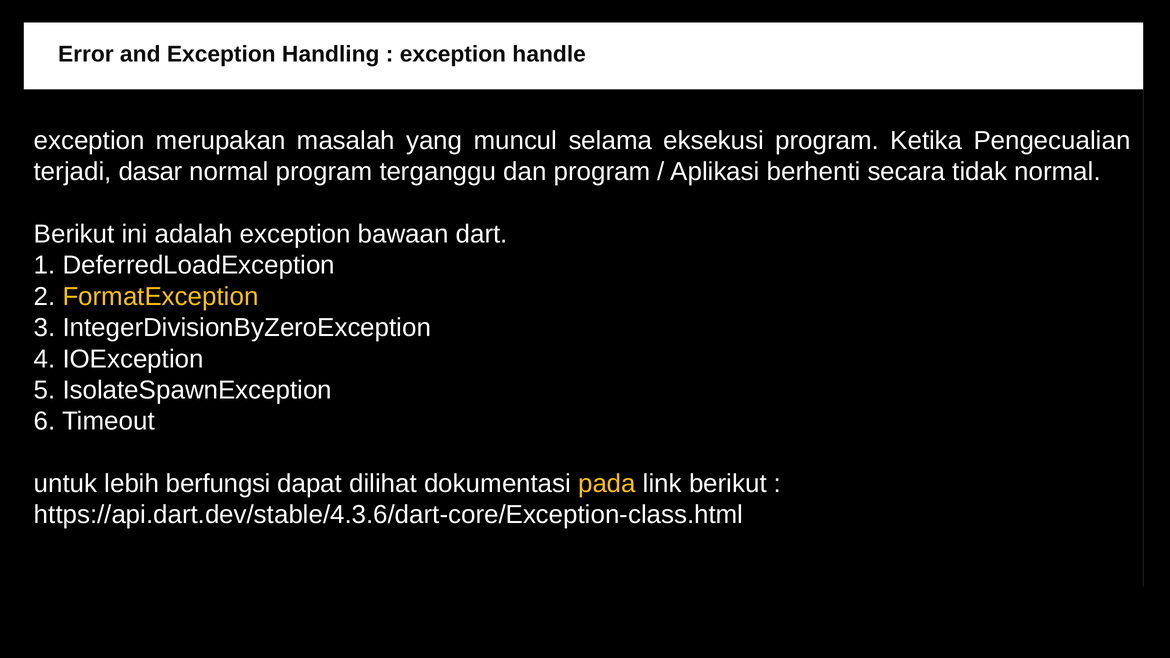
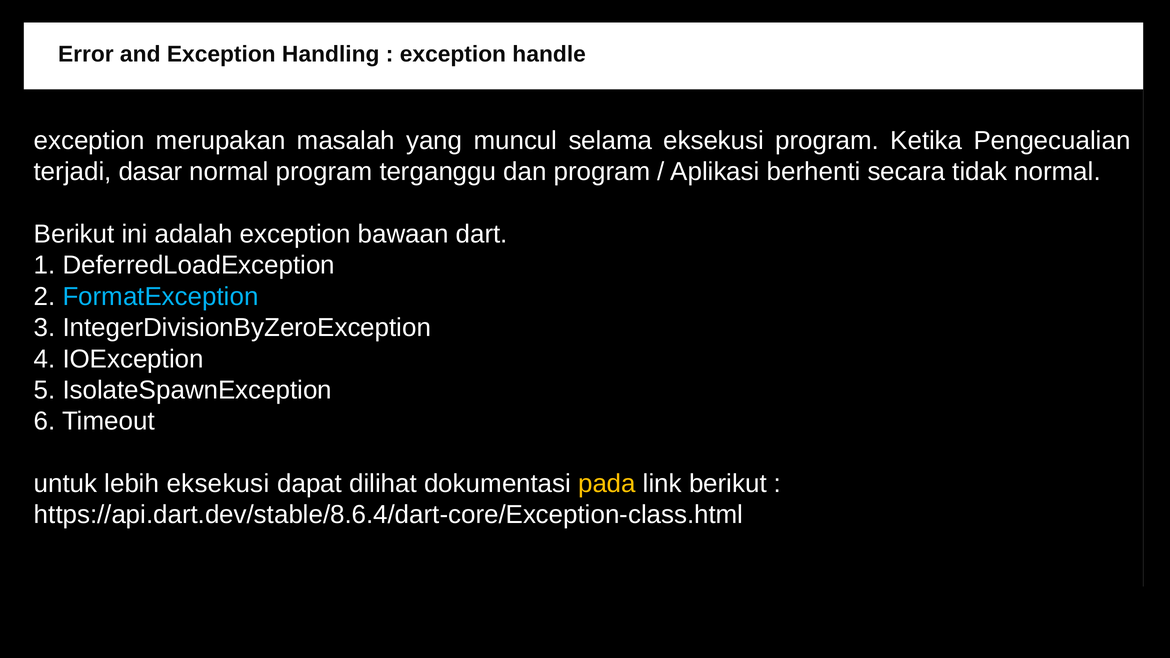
FormatException colour: yellow -> light blue
lebih berfungsi: berfungsi -> eksekusi
https://api.dart.dev/stable/4.3.6/dart-core/Exception-class.html: https://api.dart.dev/stable/4.3.6/dart-core/Exception-class.html -> https://api.dart.dev/stable/8.6.4/dart-core/Exception-class.html
